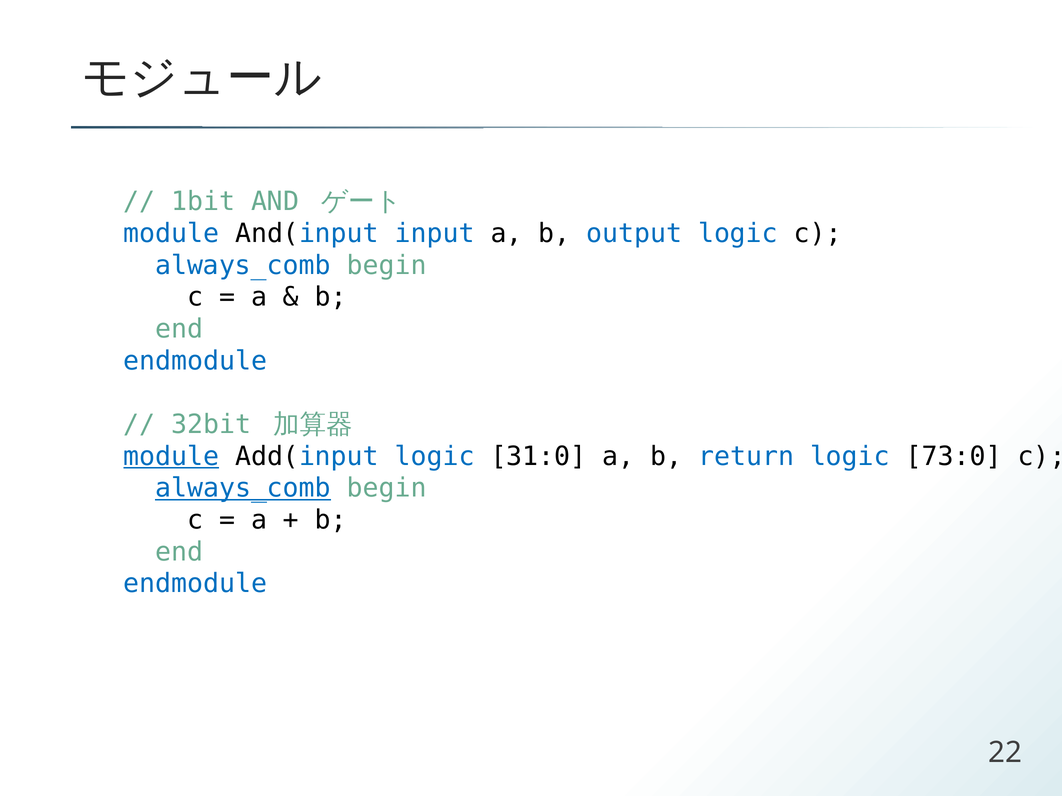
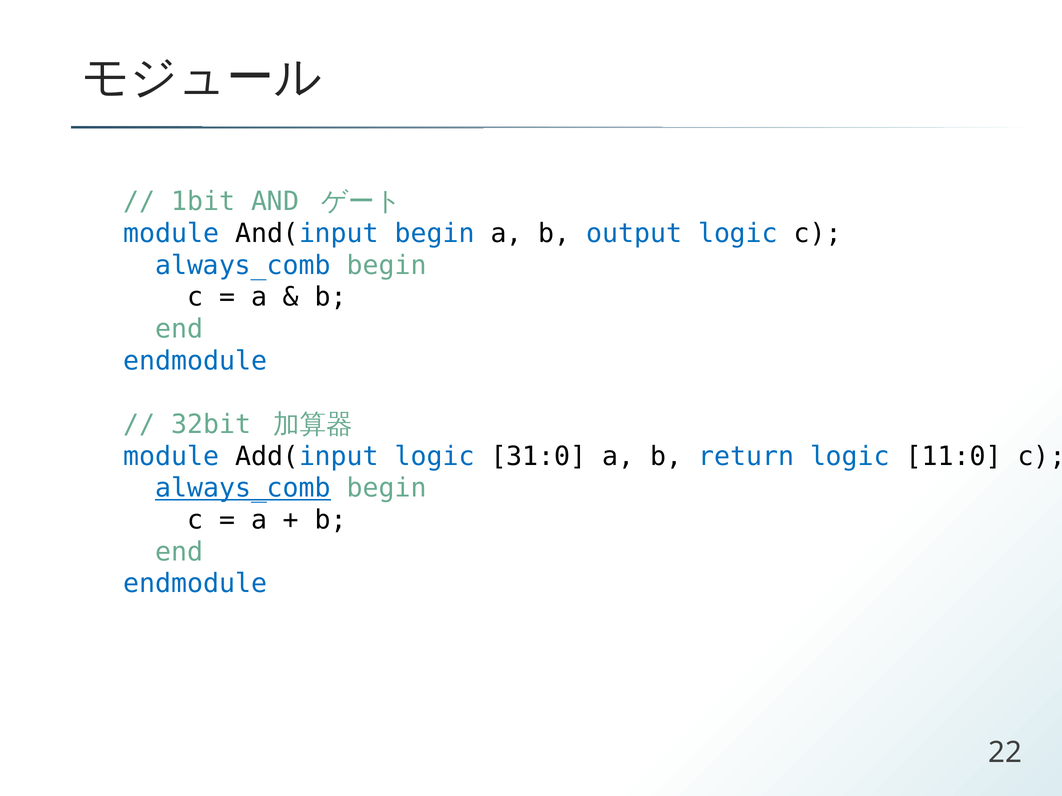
And(input input: input -> begin
module at (171, 457) underline: present -> none
73:0: 73:0 -> 11:0
